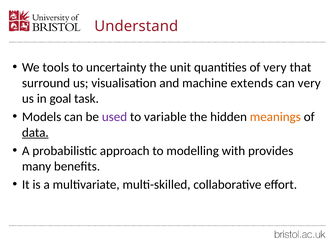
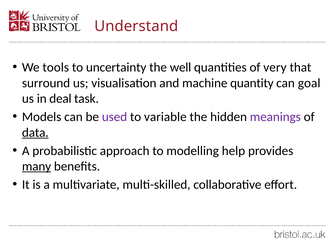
unit: unit -> well
extends: extends -> quantity
can very: very -> goal
goal: goal -> deal
meanings colour: orange -> purple
with: with -> help
many underline: none -> present
